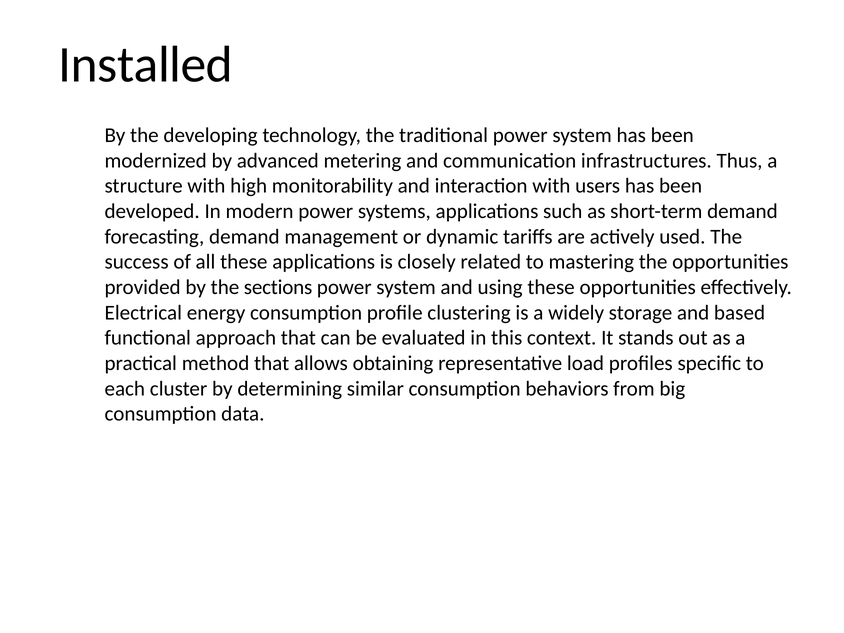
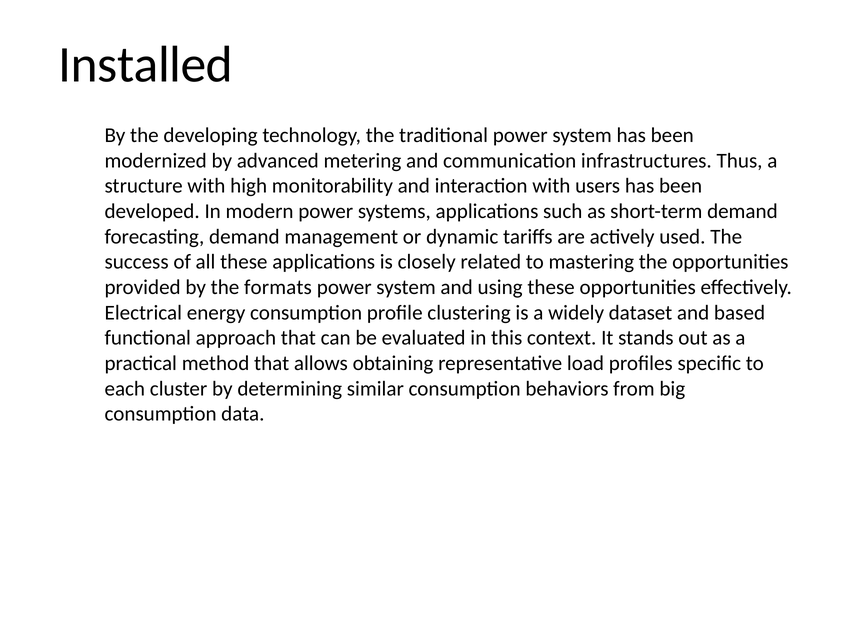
sections: sections -> formats
storage: storage -> dataset
